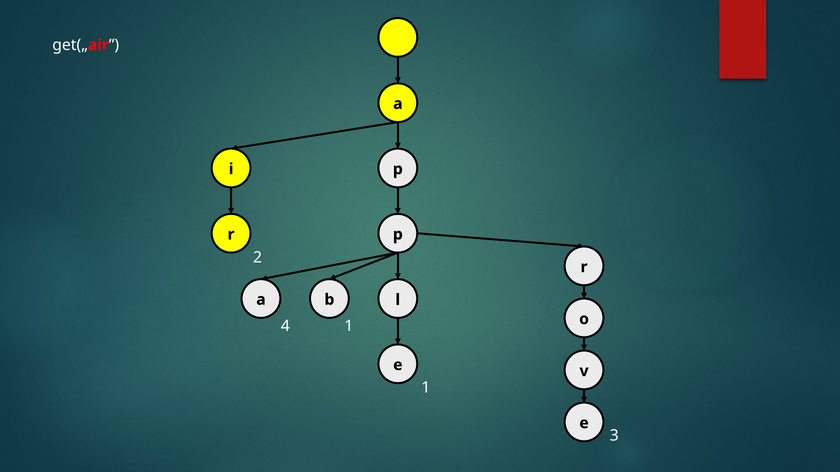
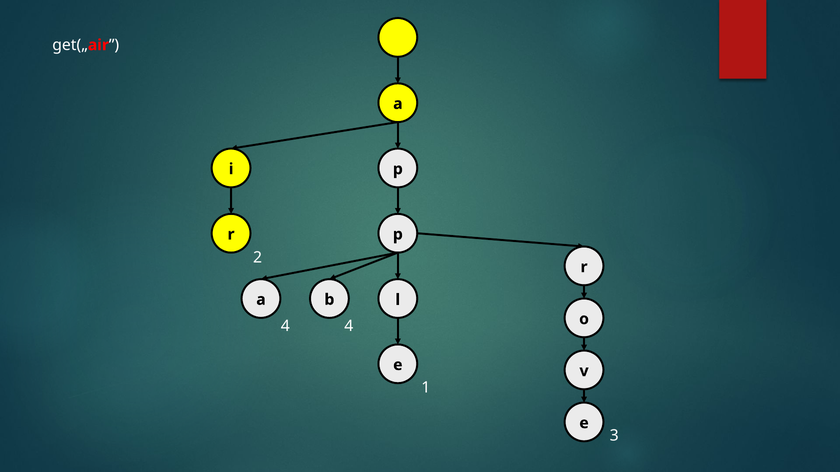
4 1: 1 -> 4
